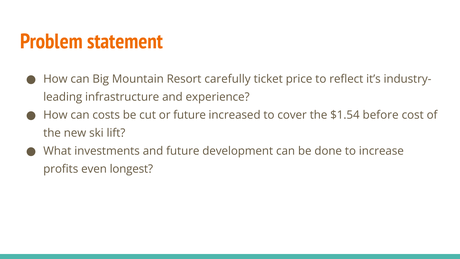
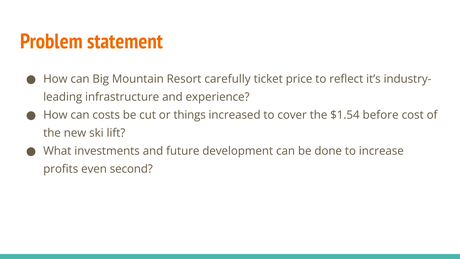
or future: future -> things
longest: longest -> second
